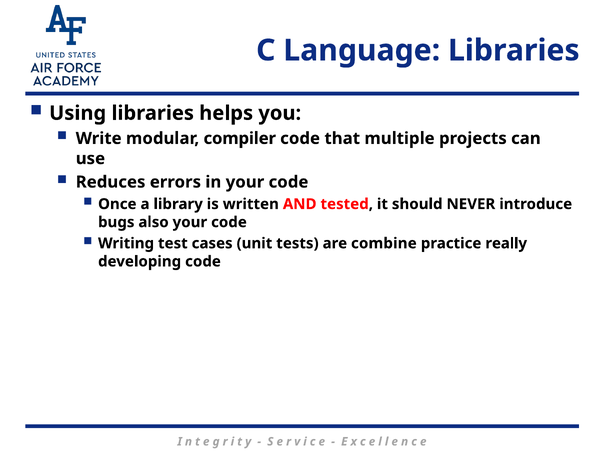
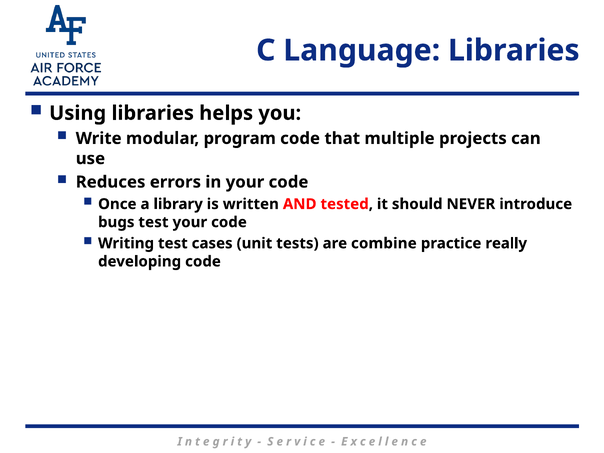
compiler: compiler -> program
bugs also: also -> test
